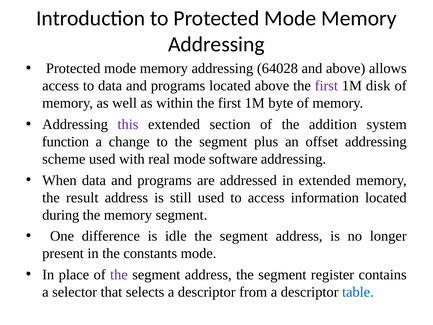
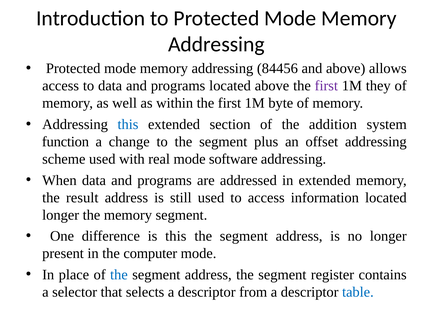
64028: 64028 -> 84456
disk: disk -> they
this at (128, 124) colour: purple -> blue
during at (61, 215): during -> longer
is idle: idle -> this
constants: constants -> computer
the at (119, 274) colour: purple -> blue
